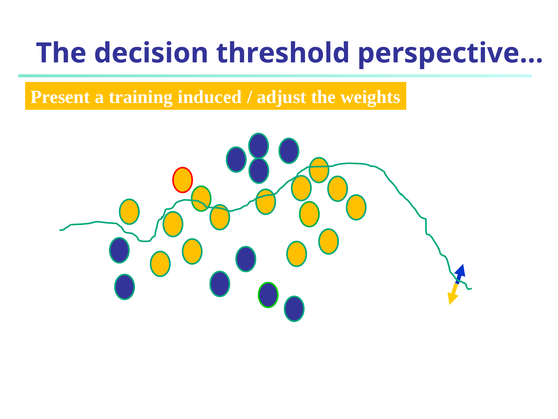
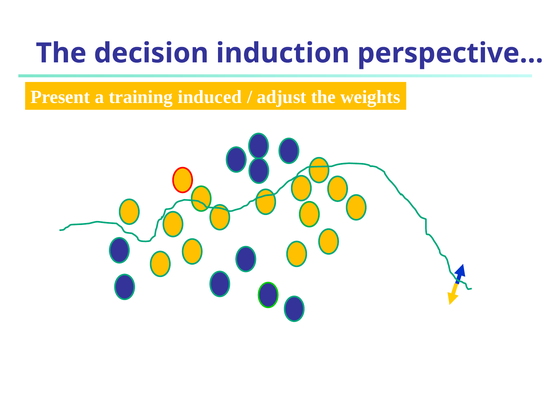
threshold: threshold -> induction
